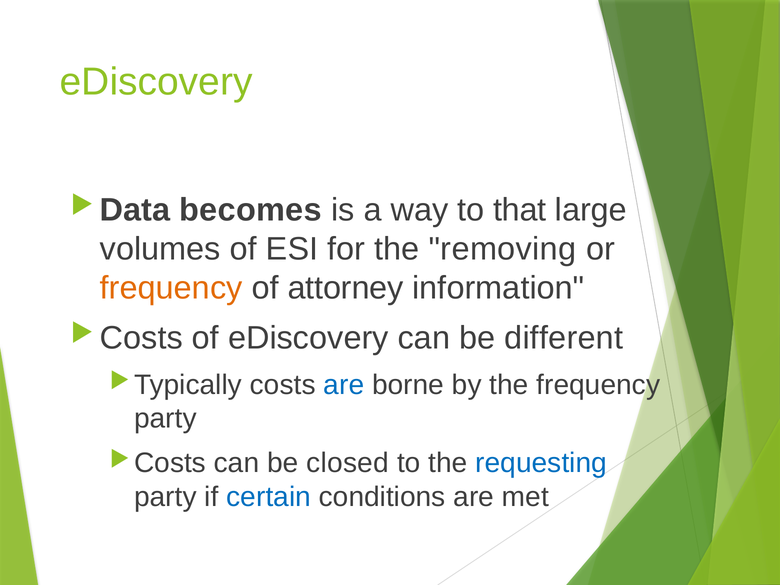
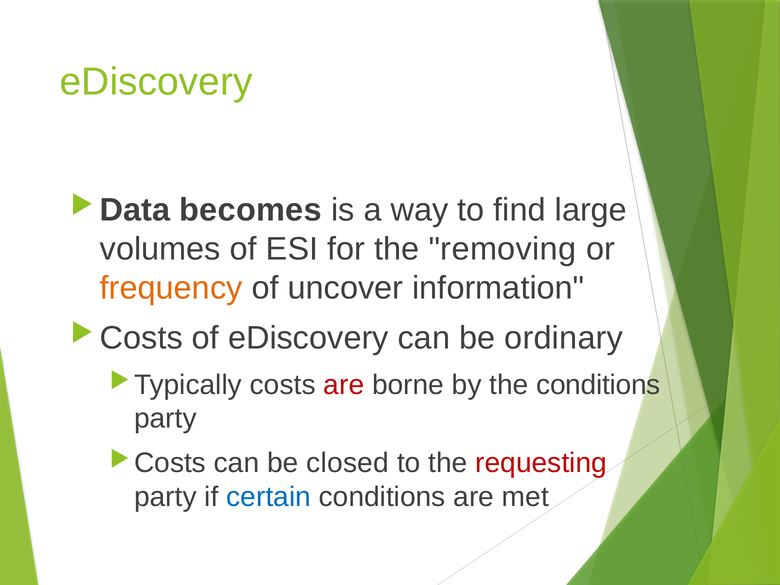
that: that -> find
attorney: attorney -> uncover
different: different -> ordinary
are at (344, 385) colour: blue -> red
the frequency: frequency -> conditions
requesting colour: blue -> red
